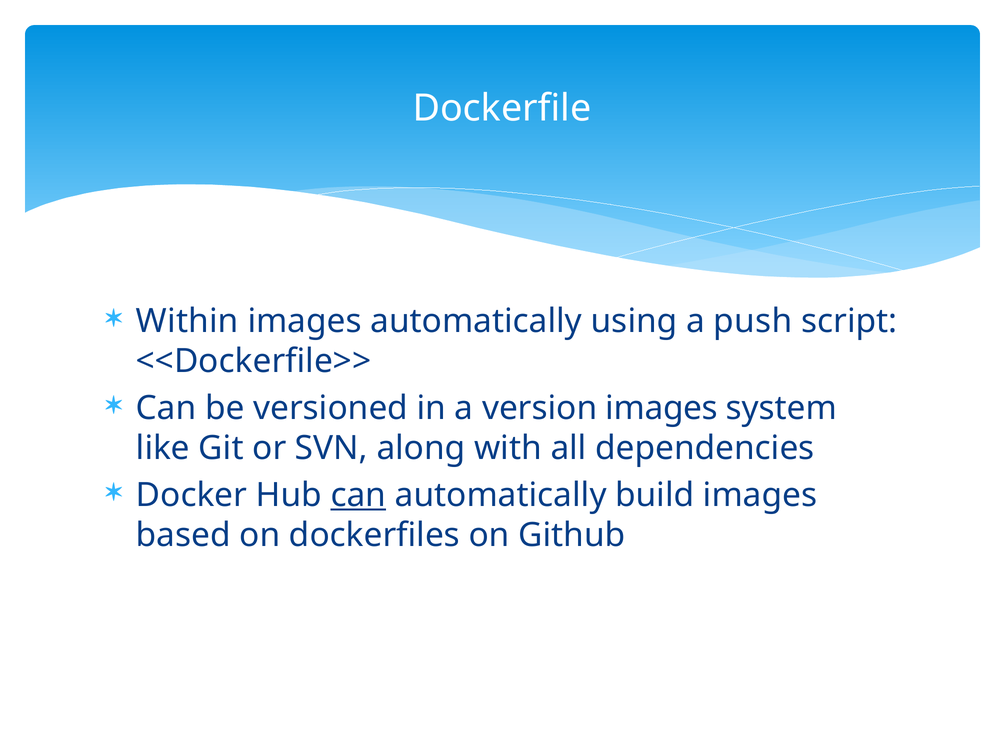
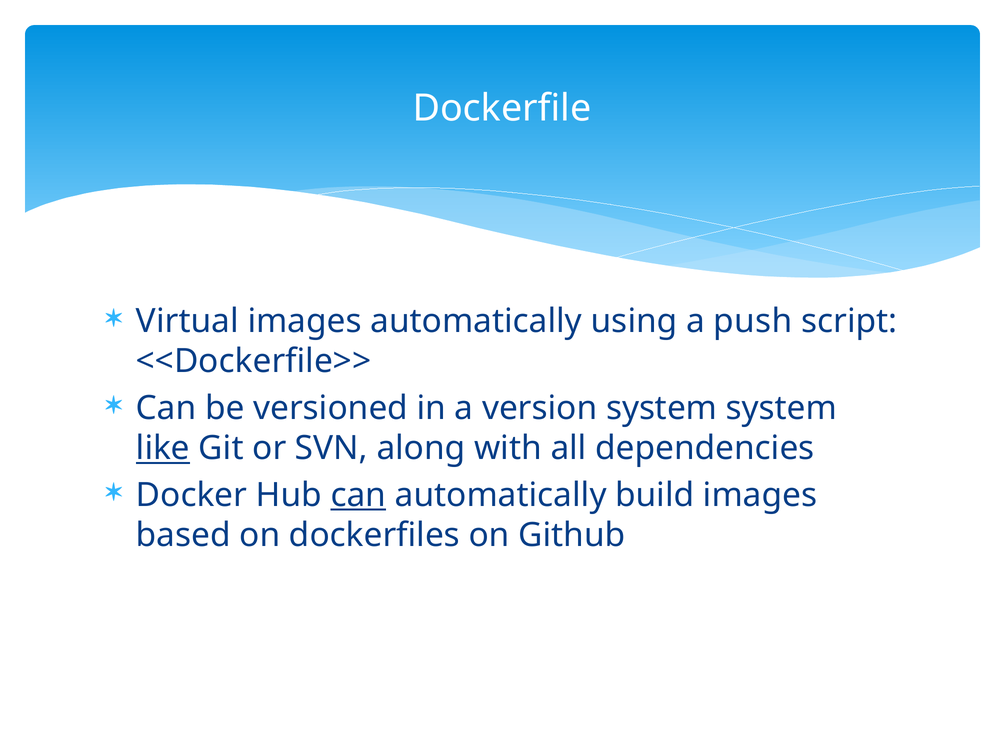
Within: Within -> Virtual
version images: images -> system
like underline: none -> present
